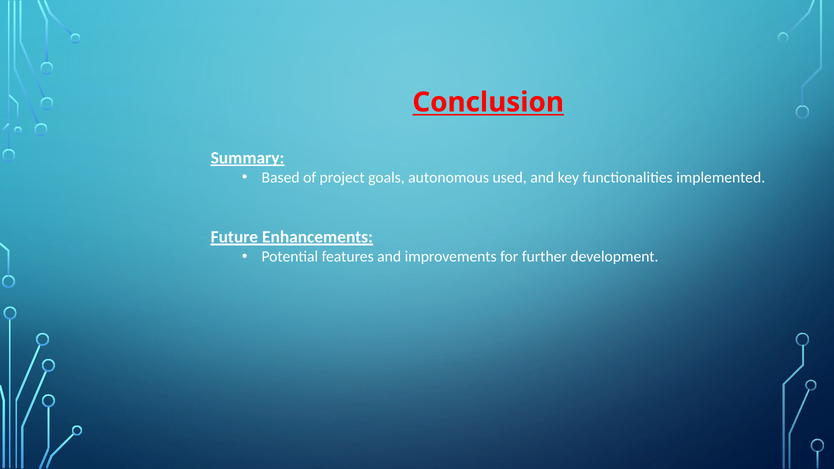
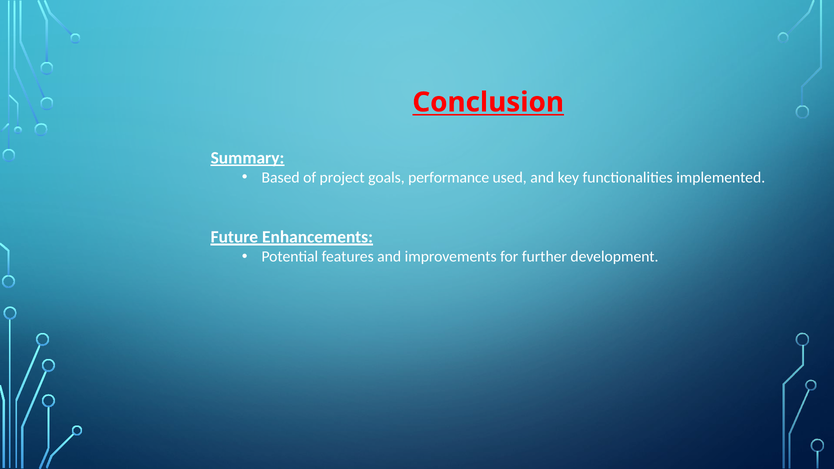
autonomous: autonomous -> performance
